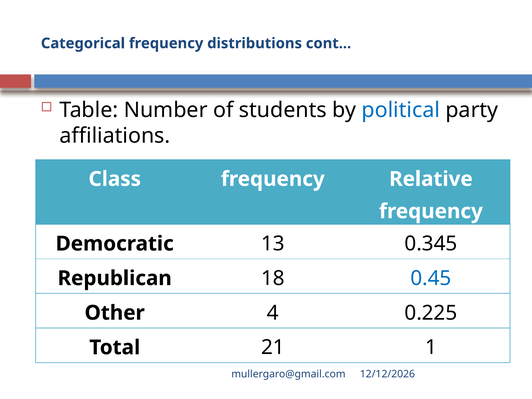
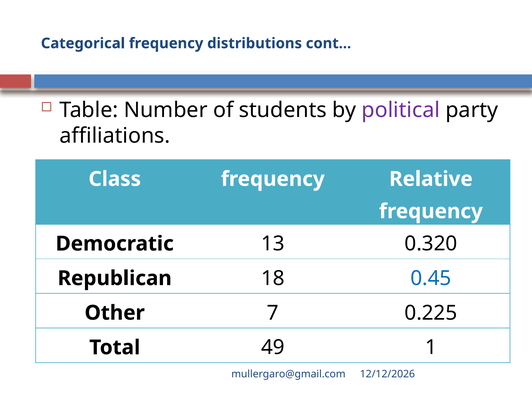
political colour: blue -> purple
0.345: 0.345 -> 0.320
4: 4 -> 7
21: 21 -> 49
